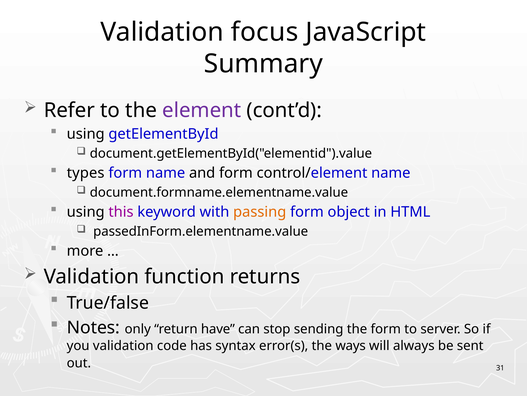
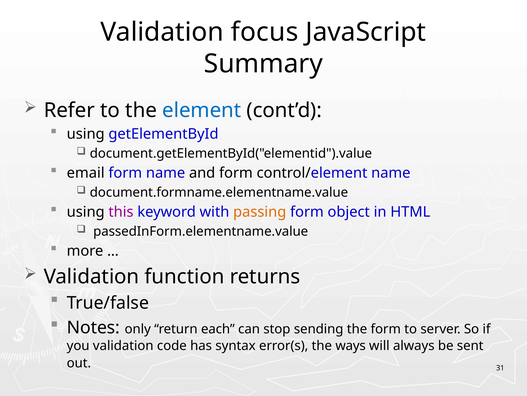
element colour: purple -> blue
types: types -> email
have: have -> each
